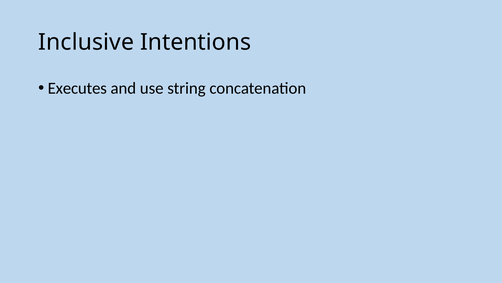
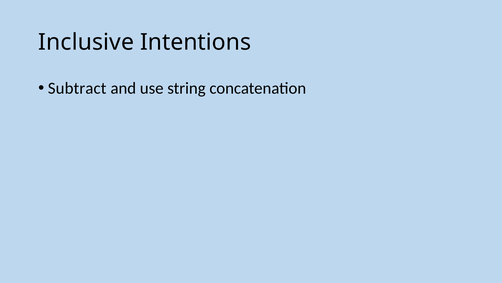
Executes: Executes -> Subtract
